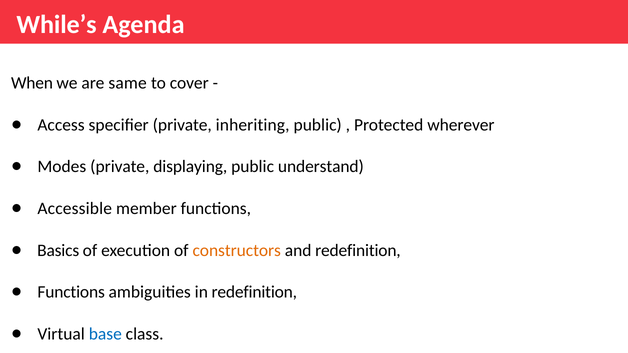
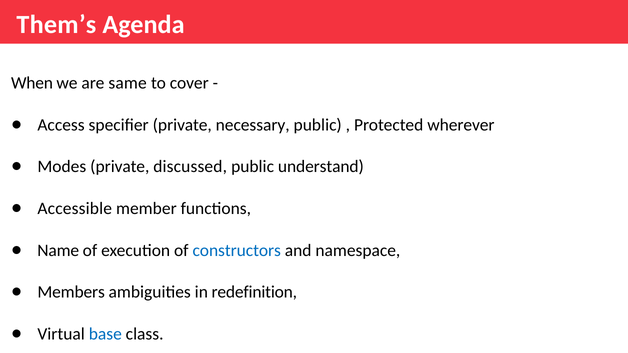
While’s: While’s -> Them’s
inheriting: inheriting -> necessary
displaying: displaying -> discussed
Basics: Basics -> Name
constructors colour: orange -> blue
and redefinition: redefinition -> namespace
Functions at (71, 292): Functions -> Members
